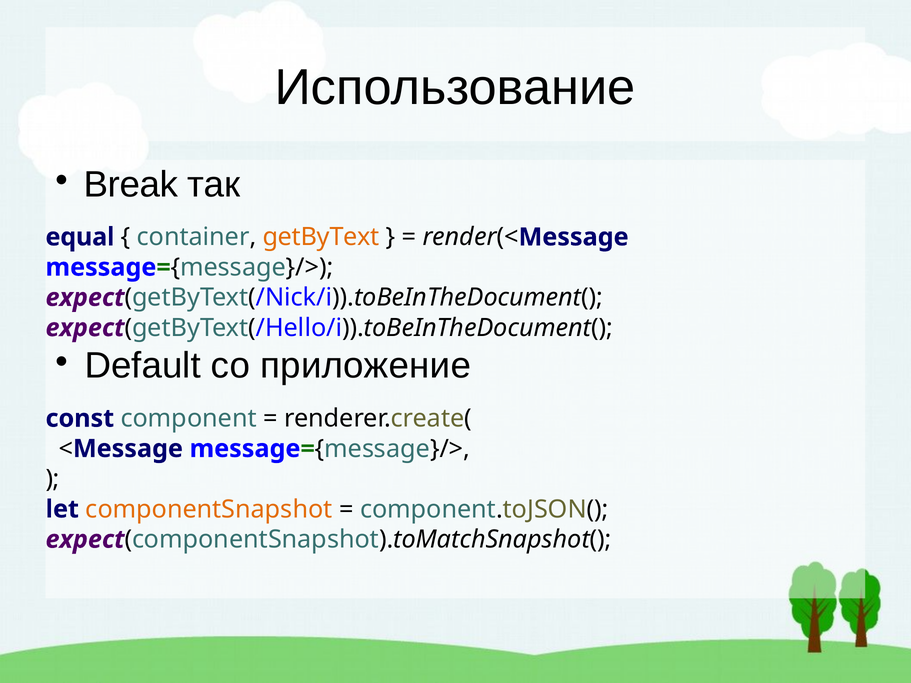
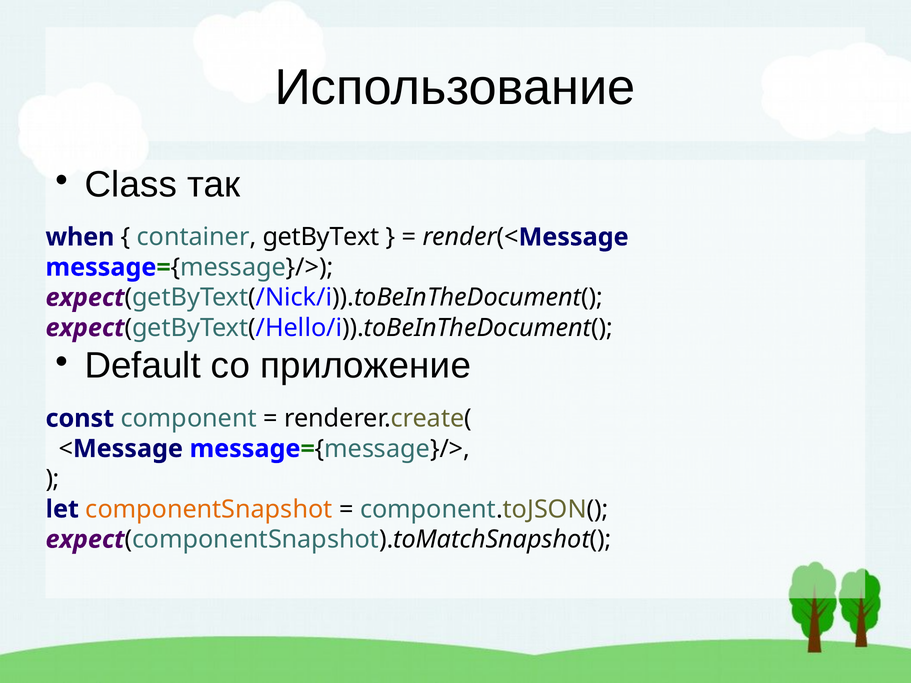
Break: Break -> Class
equal: equal -> when
getByText colour: orange -> black
